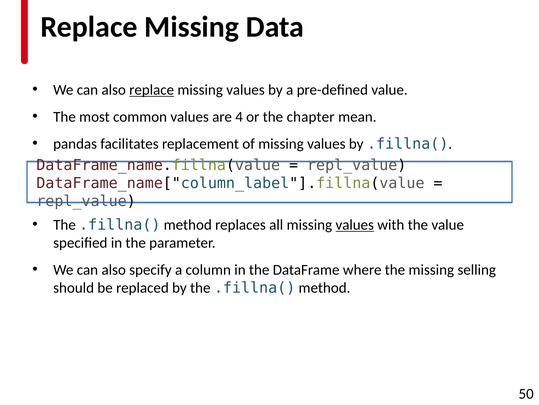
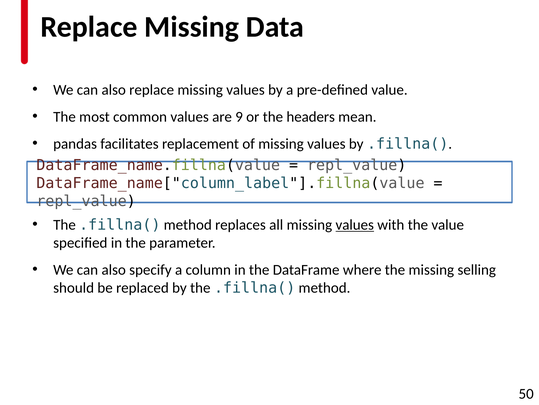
replace at (152, 90) underline: present -> none
4: 4 -> 9
chapter: chapter -> headers
